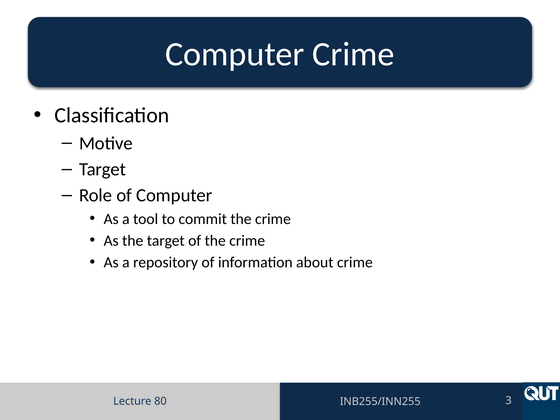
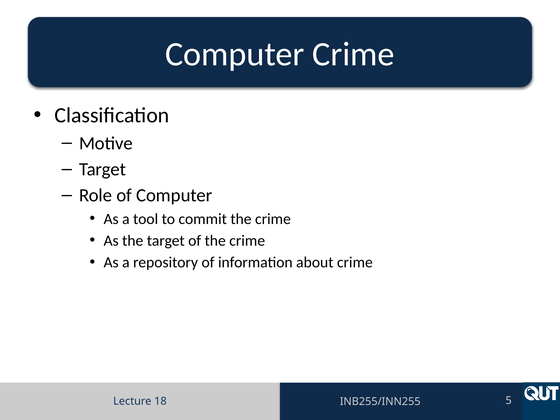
80: 80 -> 18
3: 3 -> 5
